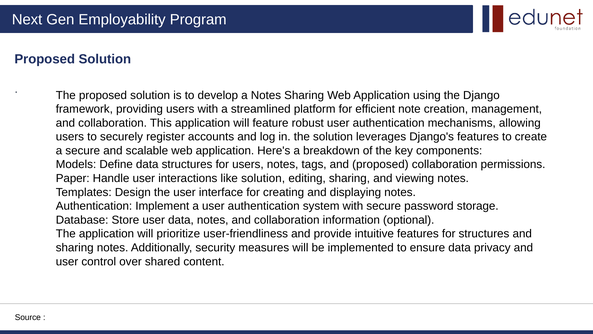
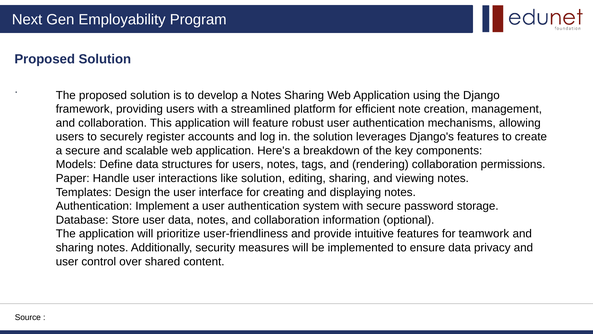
and proposed: proposed -> rendering
for structures: structures -> teamwork
